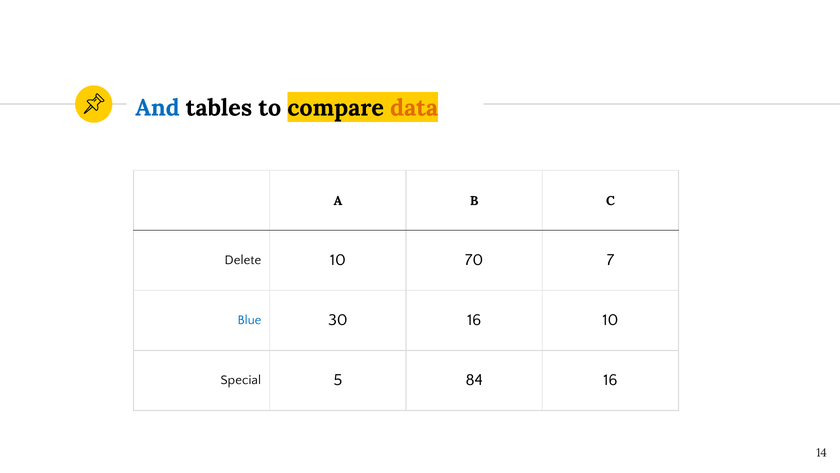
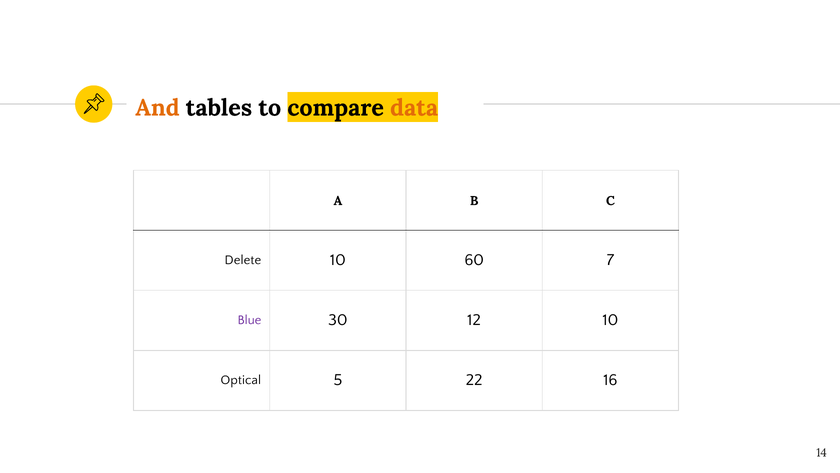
And colour: blue -> orange
70: 70 -> 60
Blue colour: blue -> purple
30 16: 16 -> 12
Special: Special -> Optical
84: 84 -> 22
